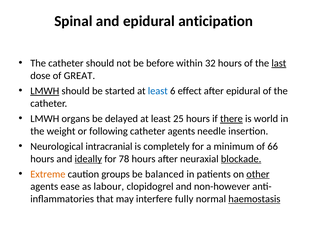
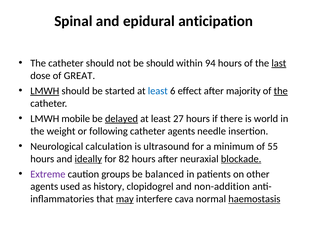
be before: before -> should
32: 32 -> 94
after epidural: epidural -> majority
the at (281, 91) underline: none -> present
organs: organs -> mobile
delayed underline: none -> present
25: 25 -> 27
there underline: present -> none
intracranial: intracranial -> calculation
completely: completely -> ultrasound
66: 66 -> 55
78: 78 -> 82
Extreme colour: orange -> purple
other underline: present -> none
ease: ease -> used
labour: labour -> history
non-however: non-however -> non-addition
may underline: none -> present
fully: fully -> cava
